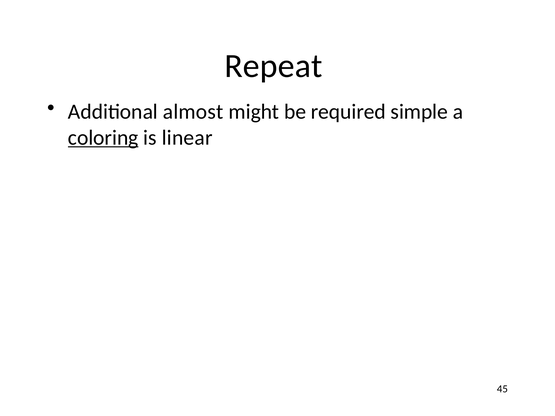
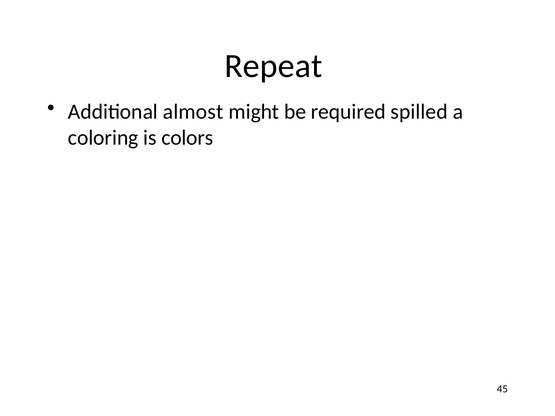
simple: simple -> spilled
coloring underline: present -> none
linear: linear -> colors
